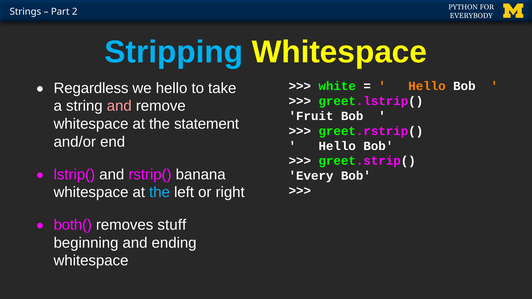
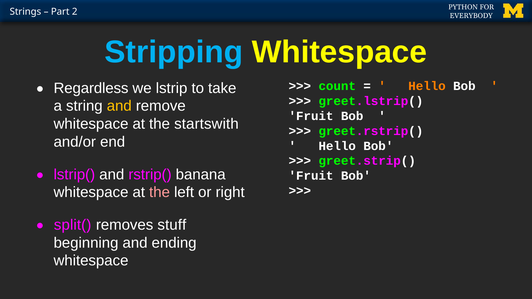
we hello: hello -> lstrip
white: white -> count
and at (119, 106) colour: pink -> yellow
statement: statement -> startswith
Every at (311, 176): Every -> Fruit
the at (160, 193) colour: light blue -> pink
both(: both( -> split(
